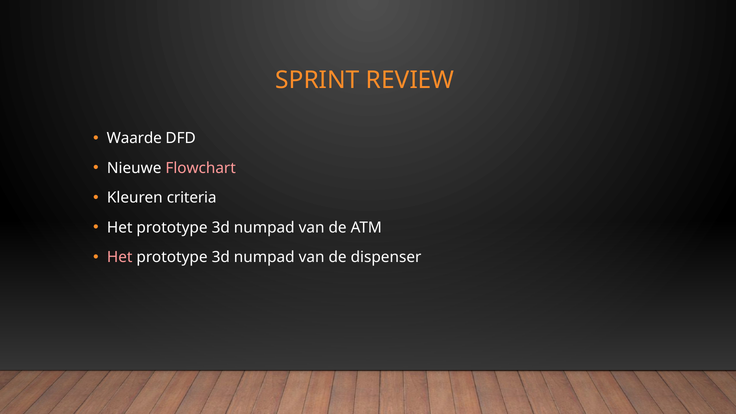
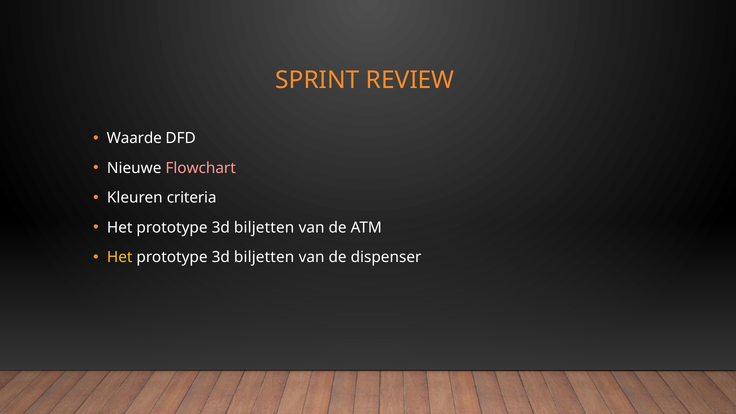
numpad at (264, 228): numpad -> biljetten
Het at (120, 257) colour: pink -> yellow
numpad at (264, 257): numpad -> biljetten
